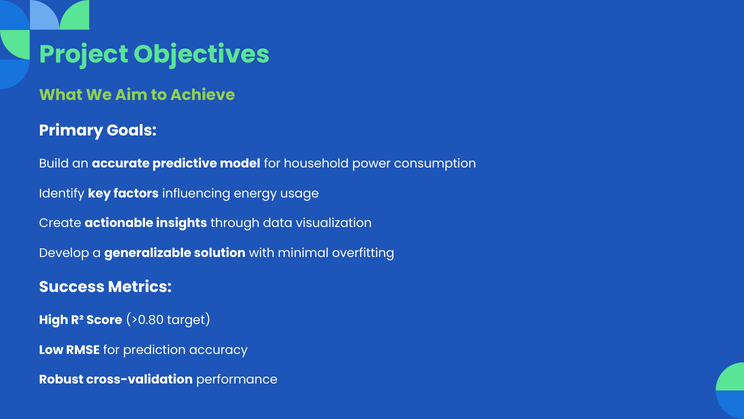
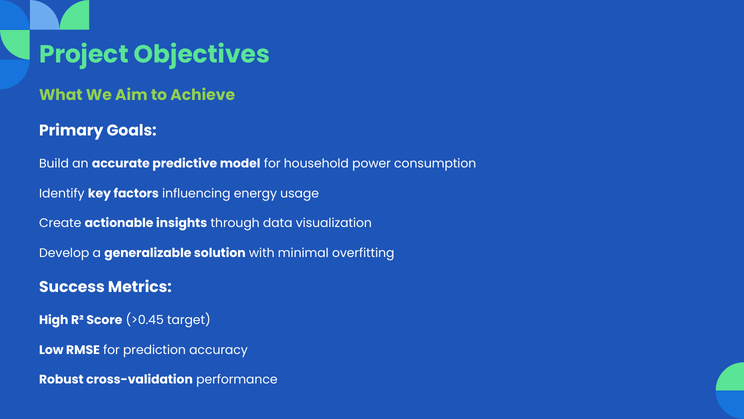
>0.80: >0.80 -> >0.45
